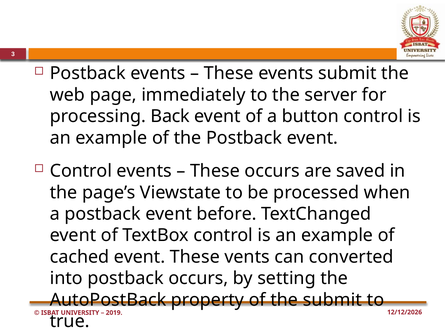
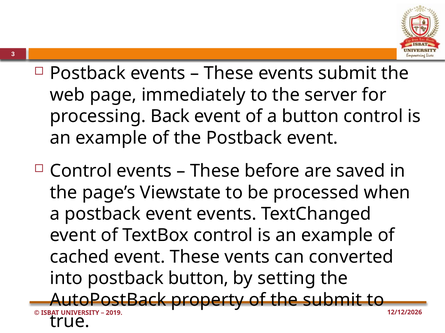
These occurs: occurs -> before
event before: before -> events
postback occurs: occurs -> button
